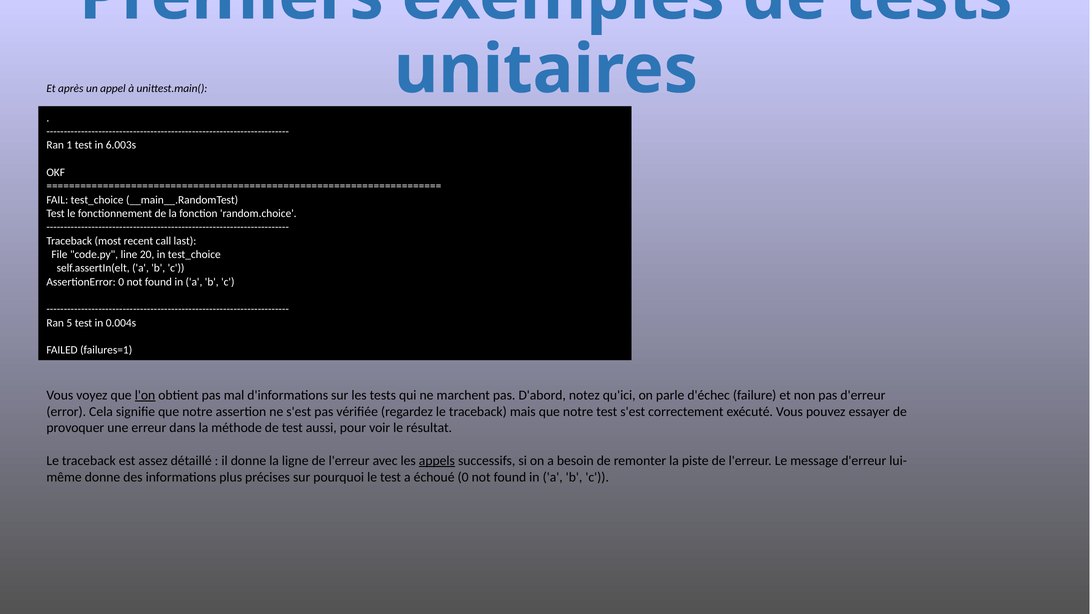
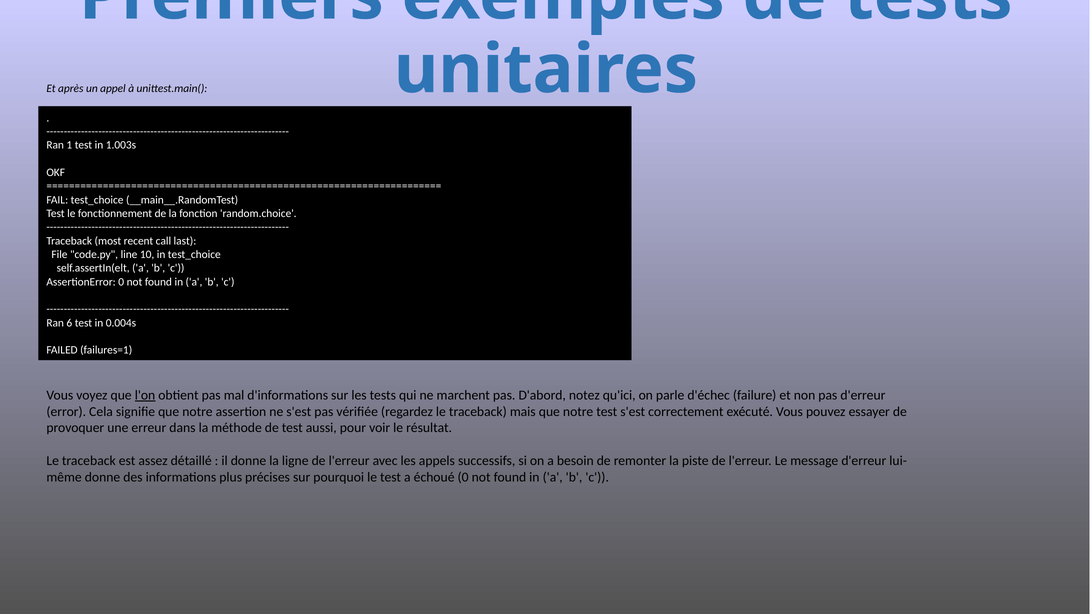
6.003s: 6.003s -> 1.003s
20: 20 -> 10
5: 5 -> 6
appels underline: present -> none
